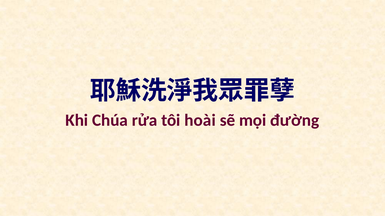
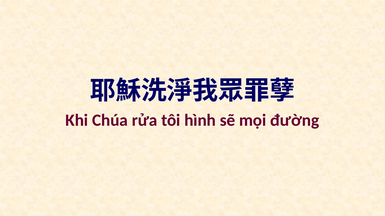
hoài: hoài -> hình
